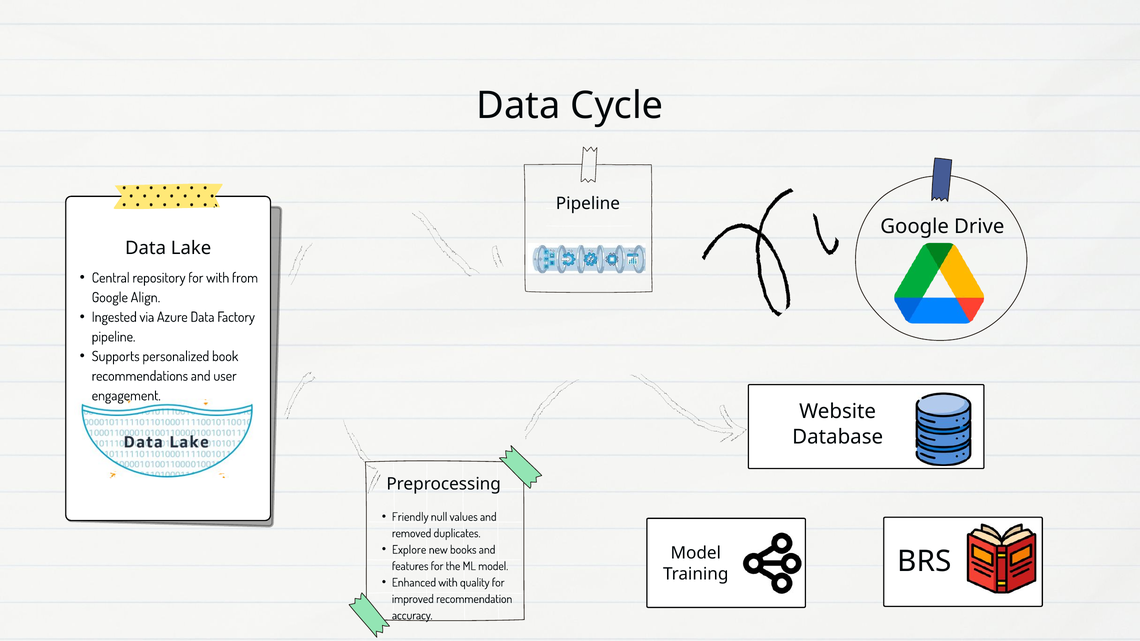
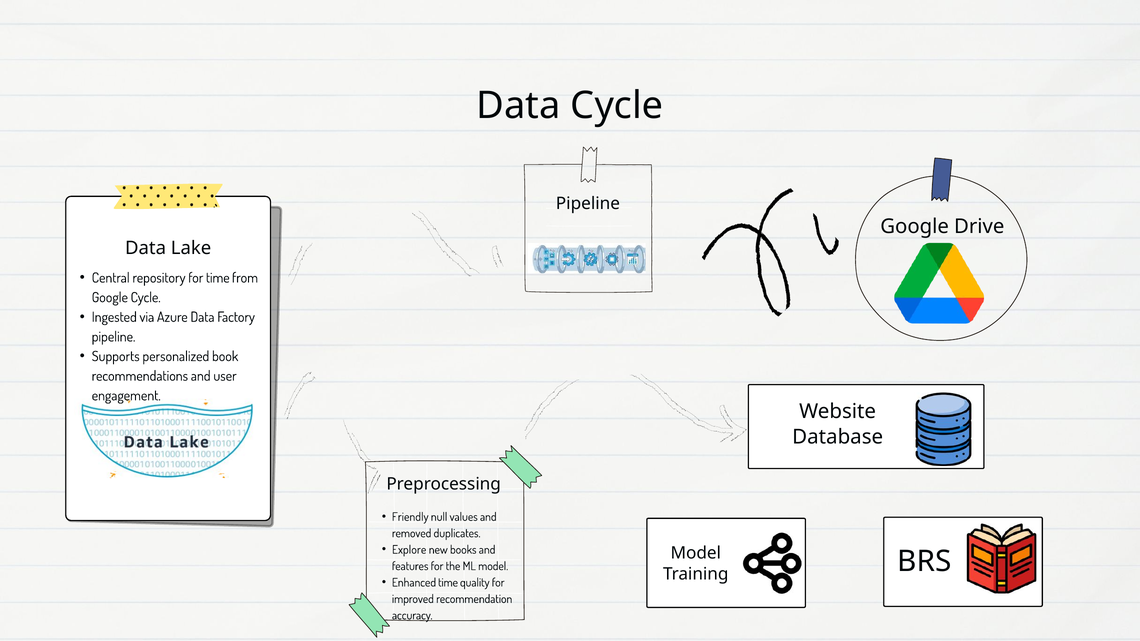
for with: with -> time
Google Align: Align -> Cycle
Enhanced with: with -> time
